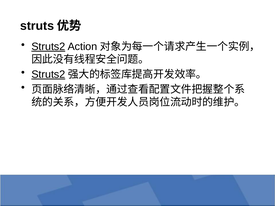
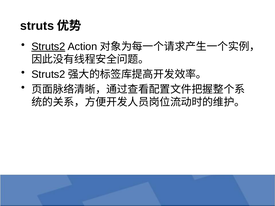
Struts2 at (48, 74) underline: present -> none
